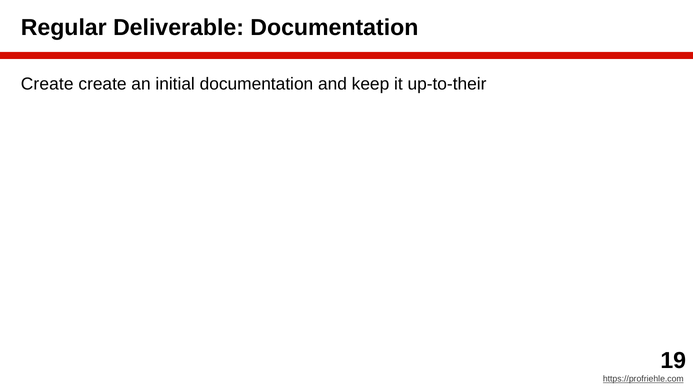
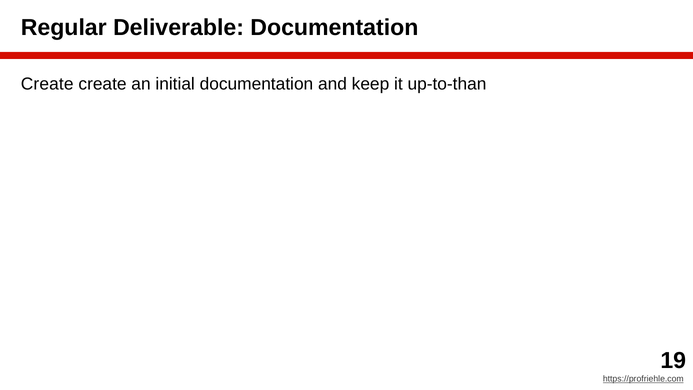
up-to-their: up-to-their -> up-to-than
